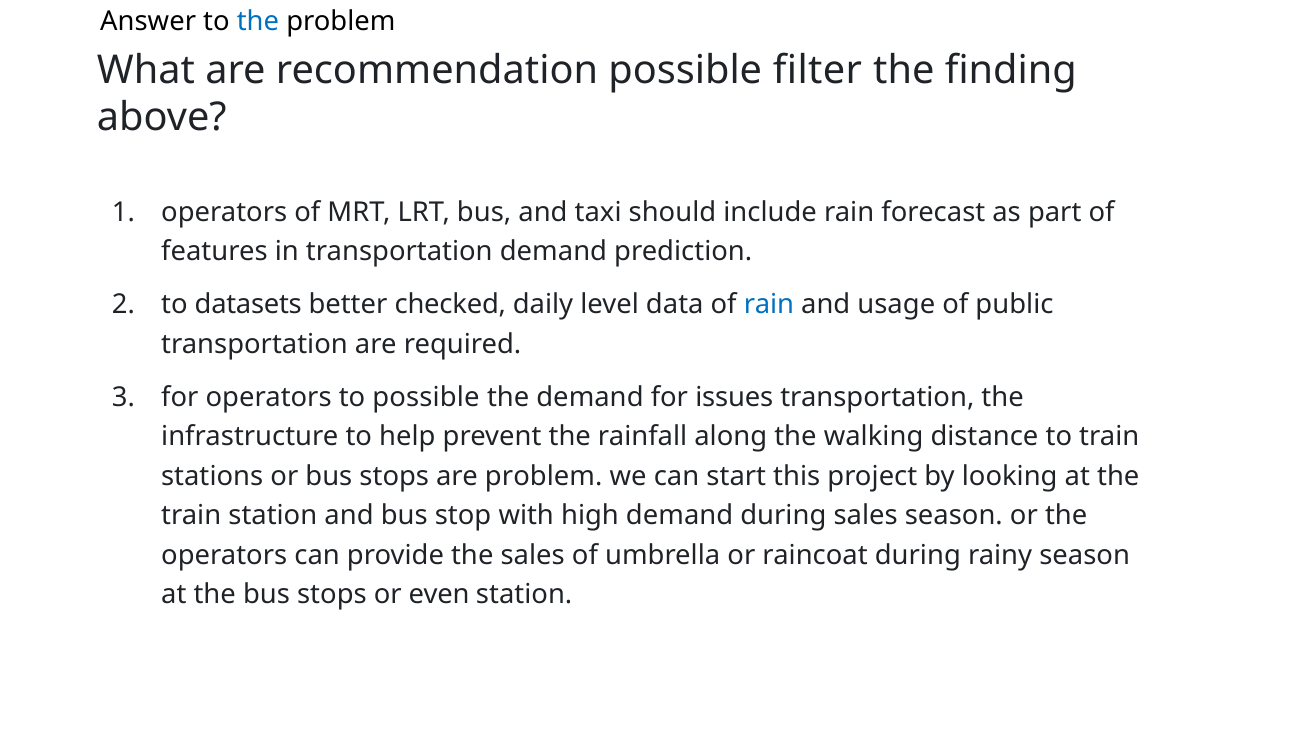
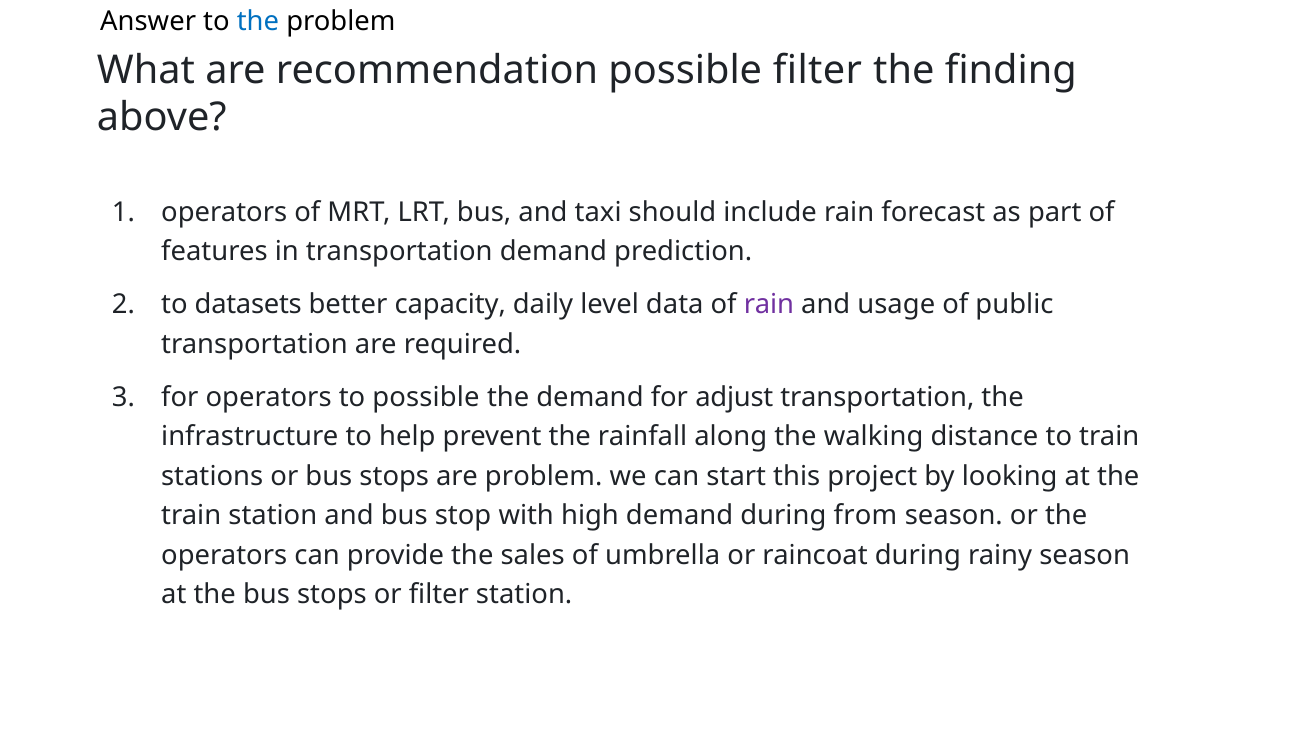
checked: checked -> capacity
rain at (769, 305) colour: blue -> purple
issues: issues -> adjust
during sales: sales -> from
or even: even -> filter
